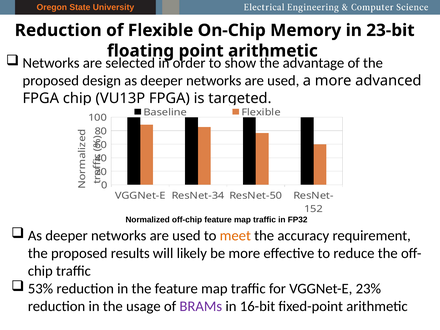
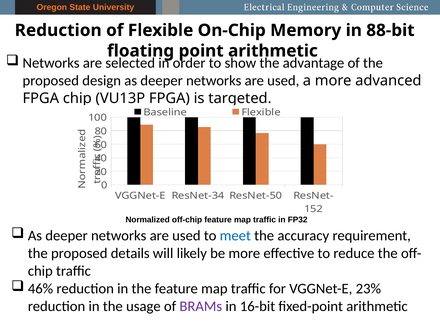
23-bit: 23-bit -> 88-bit
meet colour: orange -> blue
results: results -> details
53%: 53% -> 46%
